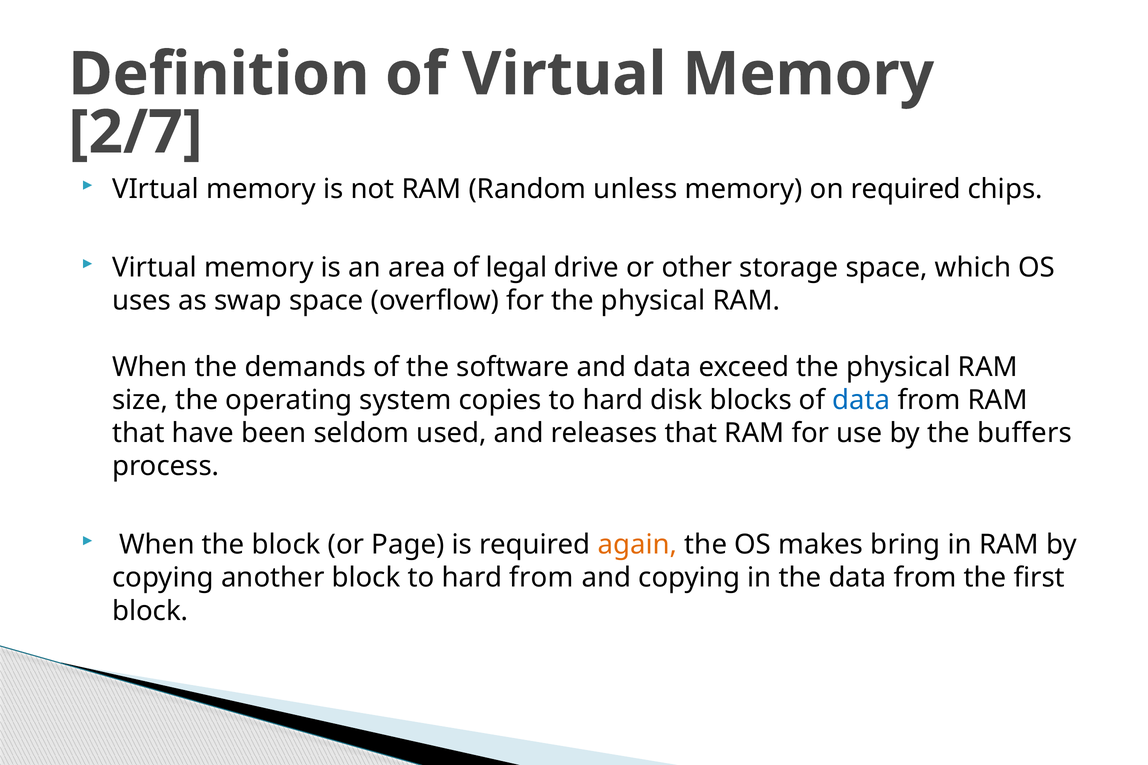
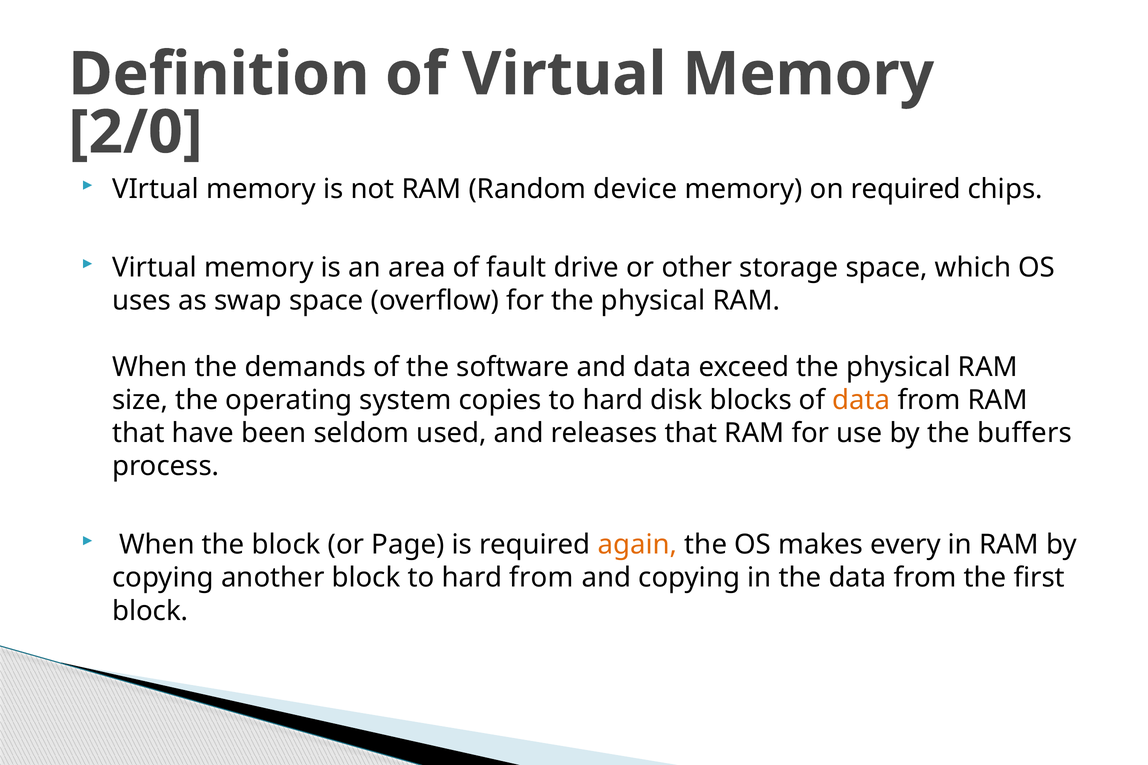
2/7: 2/7 -> 2/0
unless: unless -> device
legal: legal -> fault
data at (861, 400) colour: blue -> orange
bring: bring -> every
